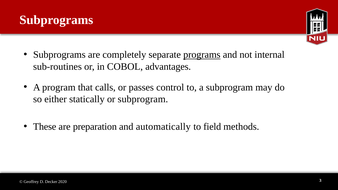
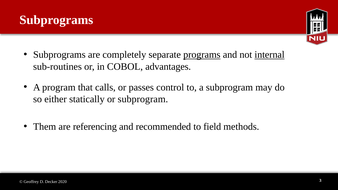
internal underline: none -> present
These: These -> Them
preparation: preparation -> referencing
automatically: automatically -> recommended
